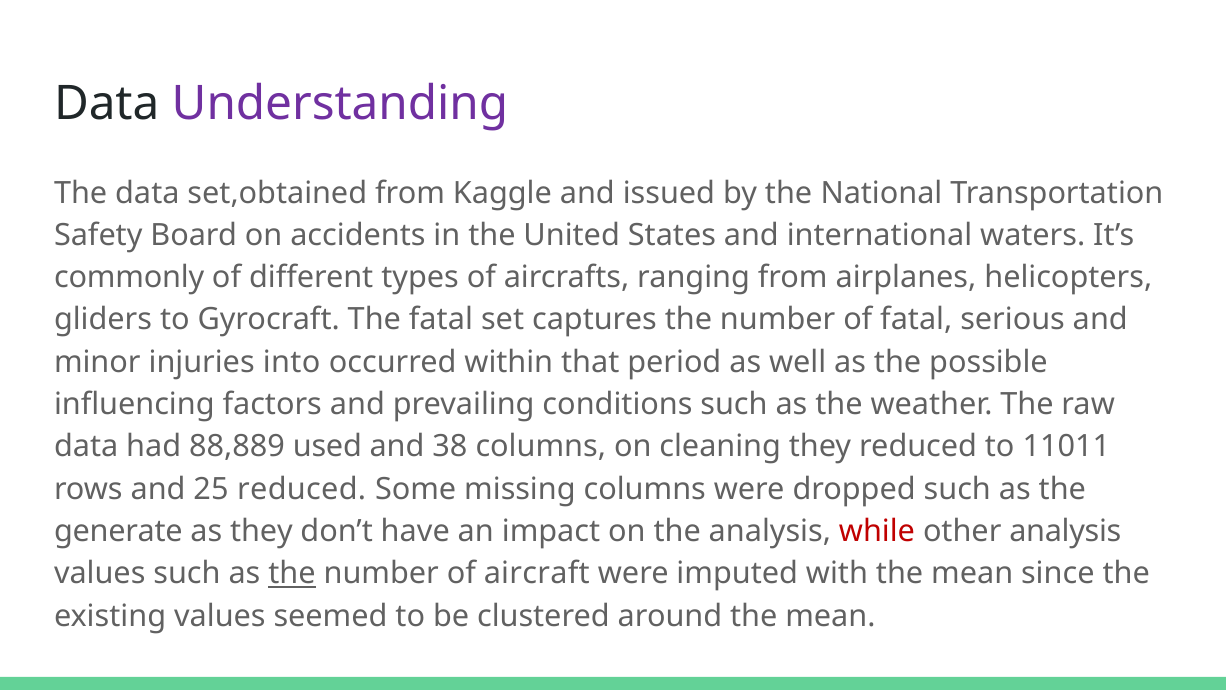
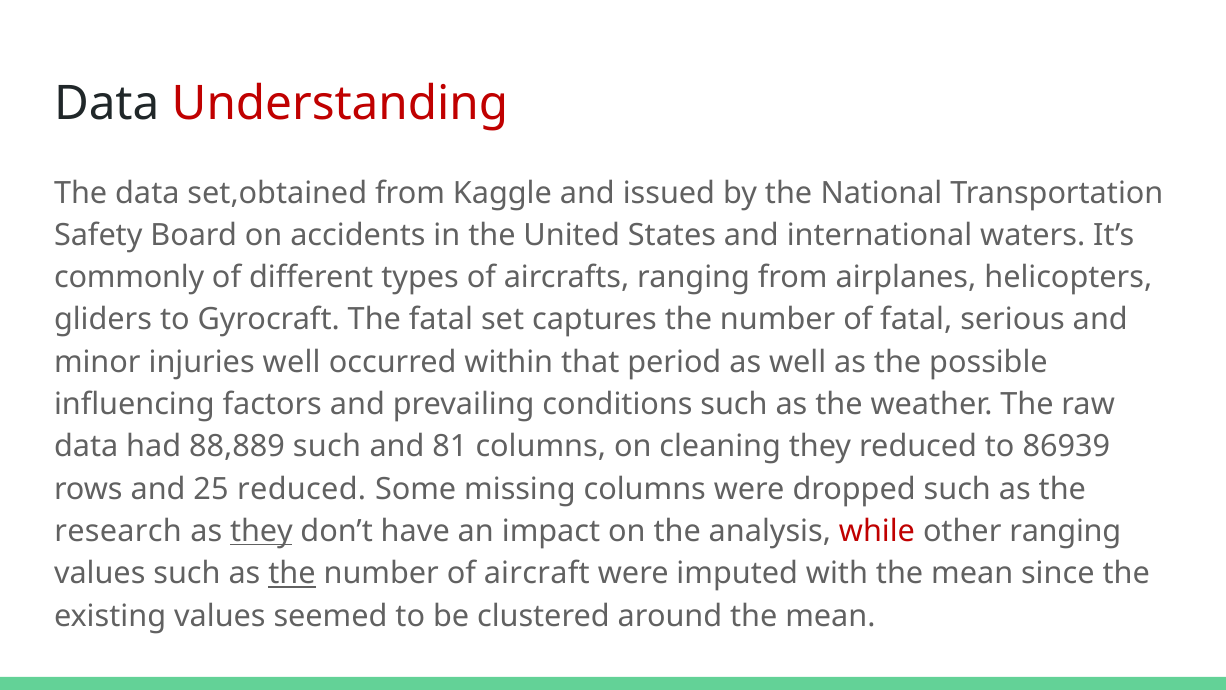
Understanding colour: purple -> red
injuries into: into -> well
88,889 used: used -> such
38: 38 -> 81
11011: 11011 -> 86939
generate: generate -> research
they at (261, 531) underline: none -> present
other analysis: analysis -> ranging
